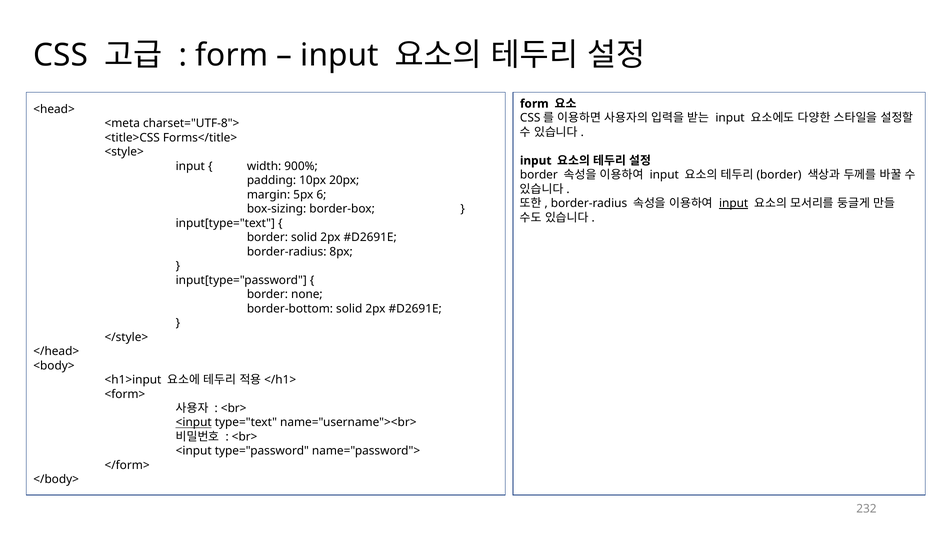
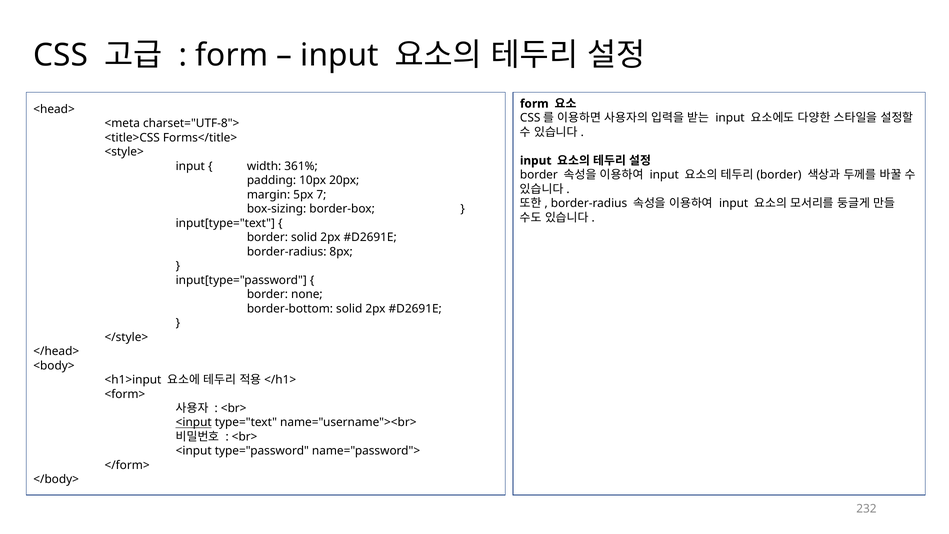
900%: 900% -> 361%
6: 6 -> 7
input at (734, 203) underline: present -> none
